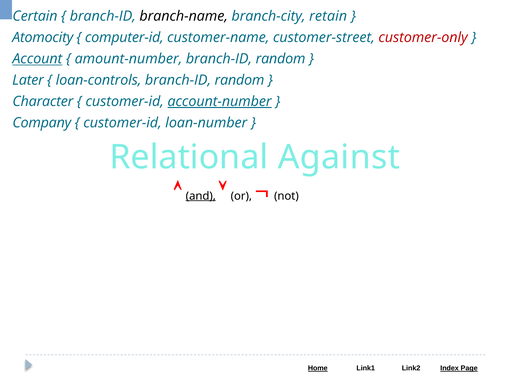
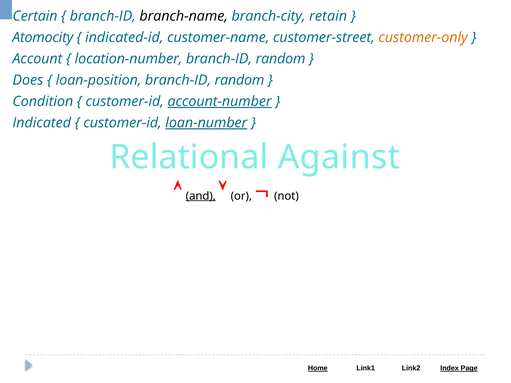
computer-id: computer-id -> indicated-id
customer-only colour: red -> orange
Account underline: present -> none
amount-number: amount-number -> location-number
Later: Later -> Does
loan-controls: loan-controls -> loan-position
Character: Character -> Condition
Company: Company -> Indicated
loan-number underline: none -> present
